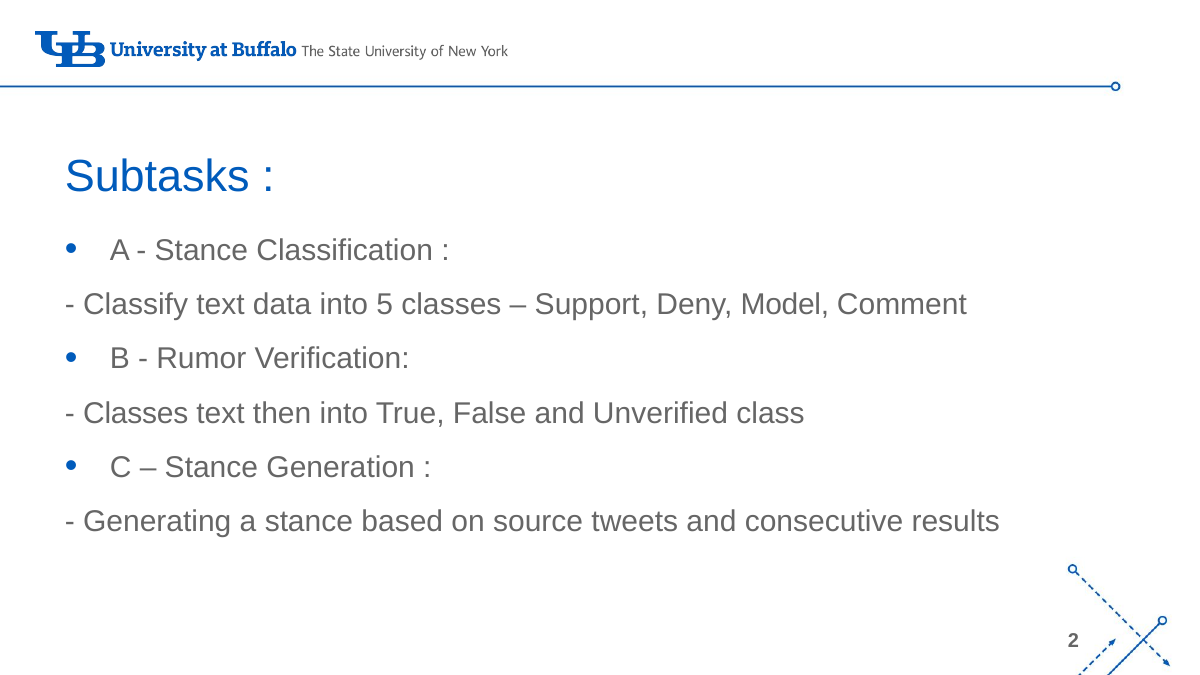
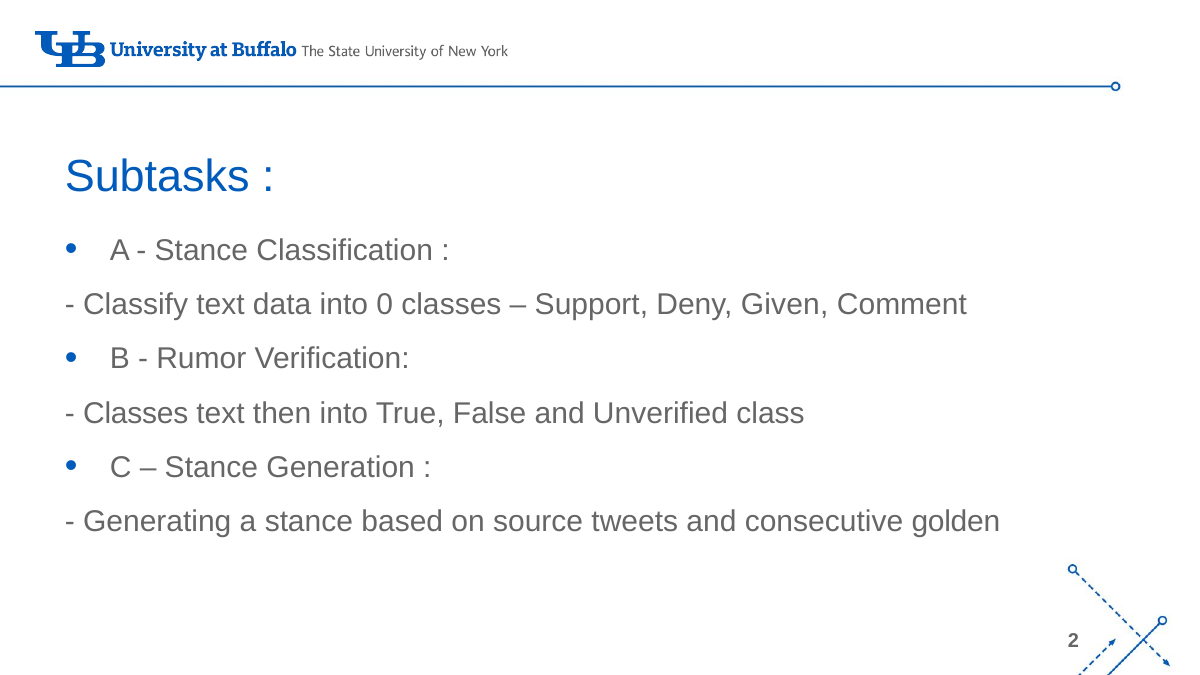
5: 5 -> 0
Model: Model -> Given
results: results -> golden
